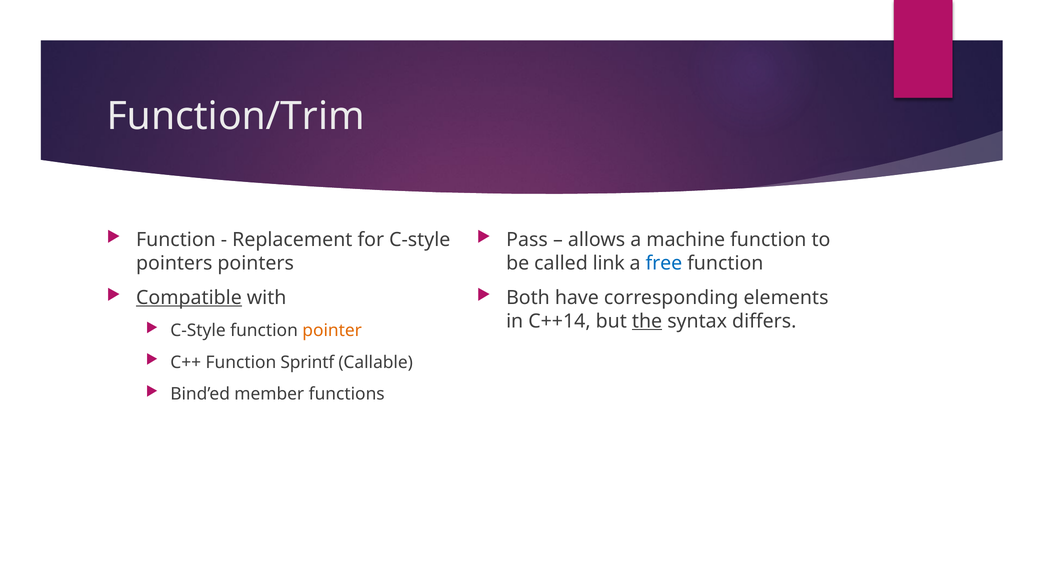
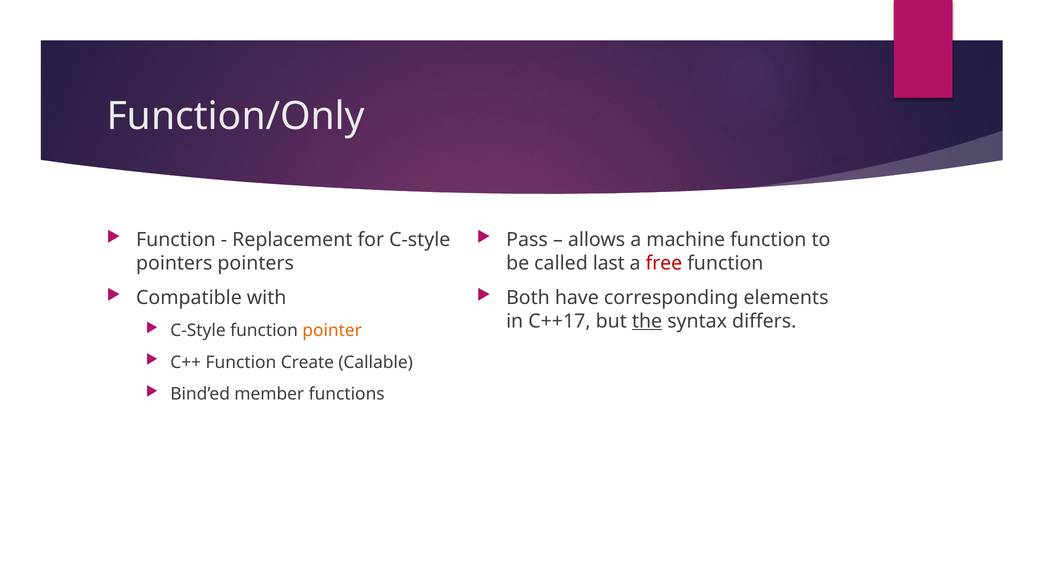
Function/Trim: Function/Trim -> Function/Only
link: link -> last
free colour: blue -> red
Compatible underline: present -> none
C++14: C++14 -> C++17
Sprintf: Sprintf -> Create
